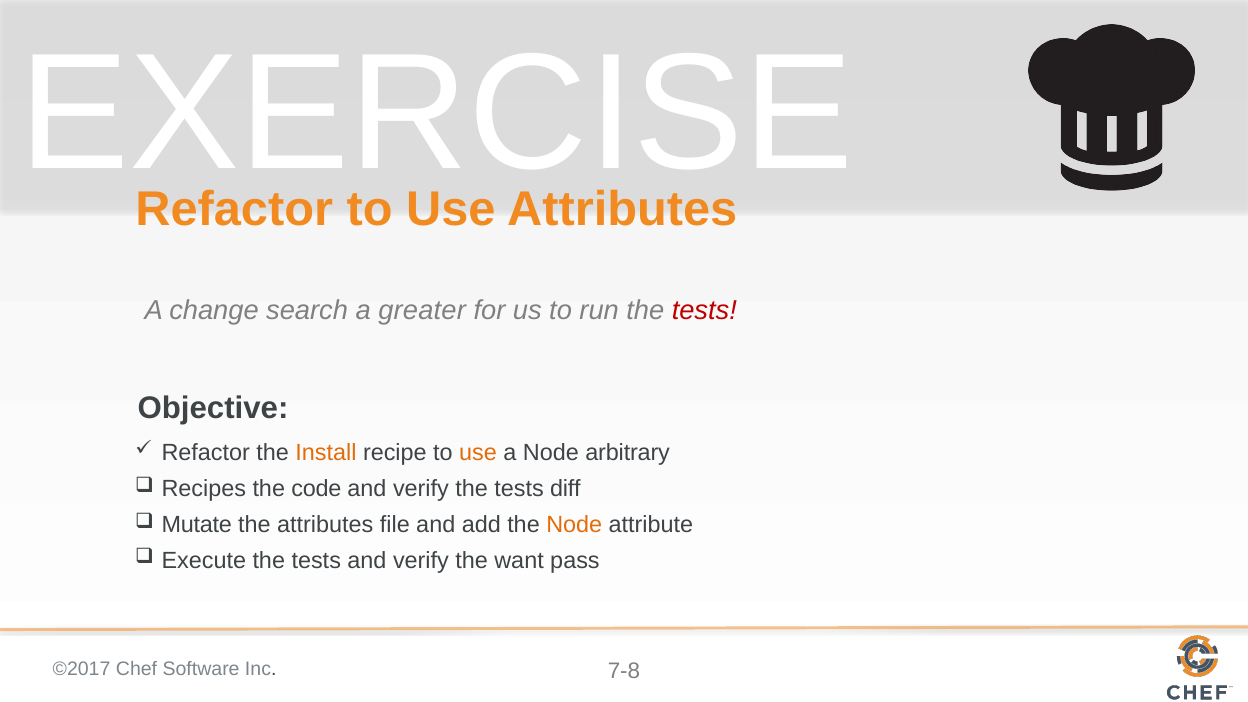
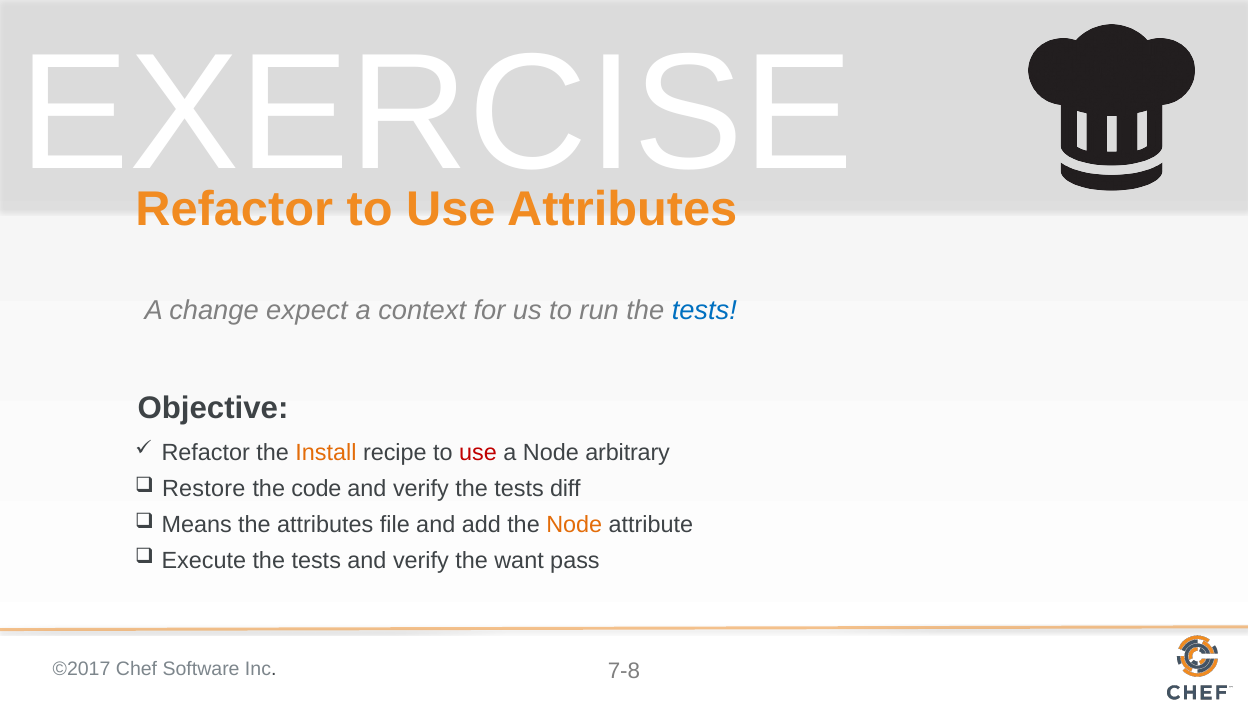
search: search -> expect
greater: greater -> context
tests at (704, 311) colour: red -> blue
use at (478, 453) colour: orange -> red
Recipes: Recipes -> Restore
Mutate: Mutate -> Means
